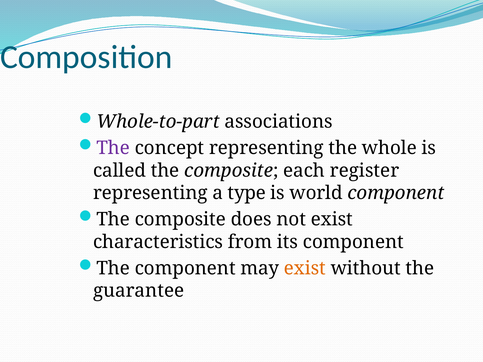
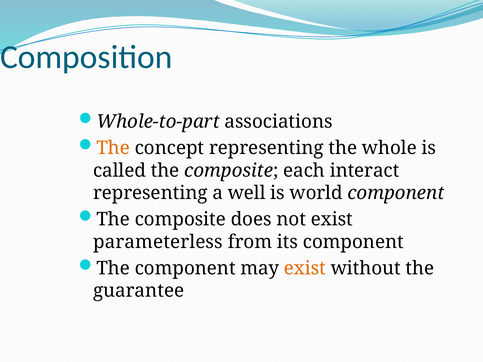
The at (113, 148) colour: purple -> orange
register: register -> interact
type: type -> well
characteristics: characteristics -> parameterless
